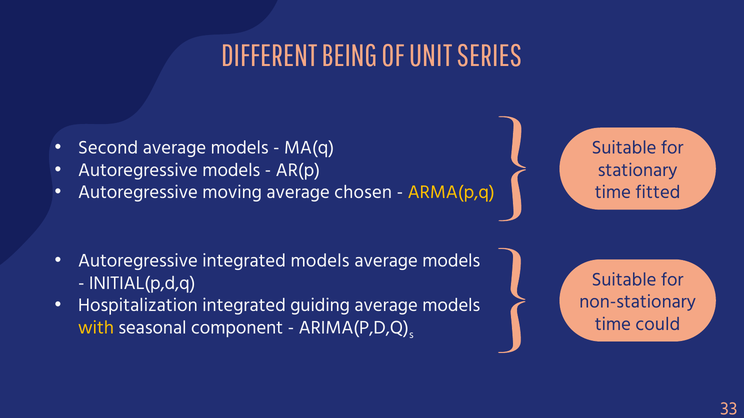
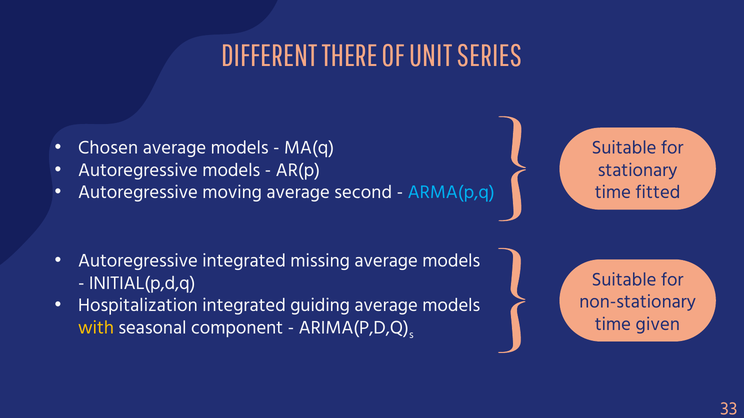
BEING: BEING -> THERE
Second: Second -> Chosen
chosen: chosen -> second
ARMA(p,q colour: yellow -> light blue
integrated models: models -> missing
could: could -> given
